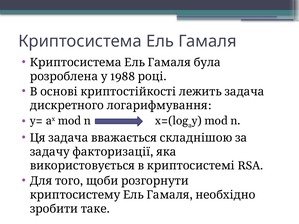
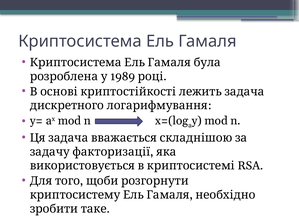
1988: 1988 -> 1989
